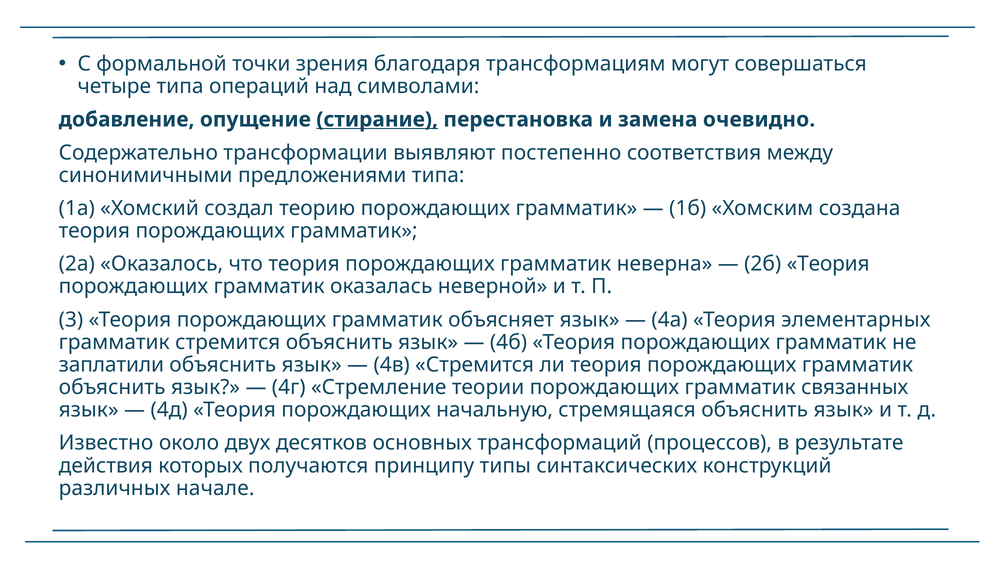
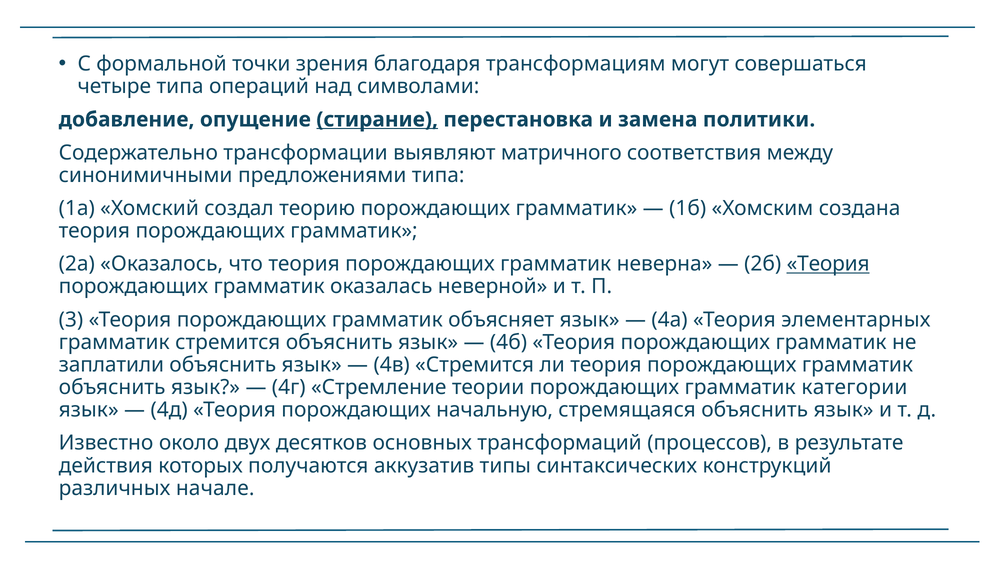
очевидно: очевидно -> политики
постепенно: постепенно -> матричного
Теория at (828, 264) underline: none -> present
связанных: связанных -> категории
принципу: принципу -> аккузатив
